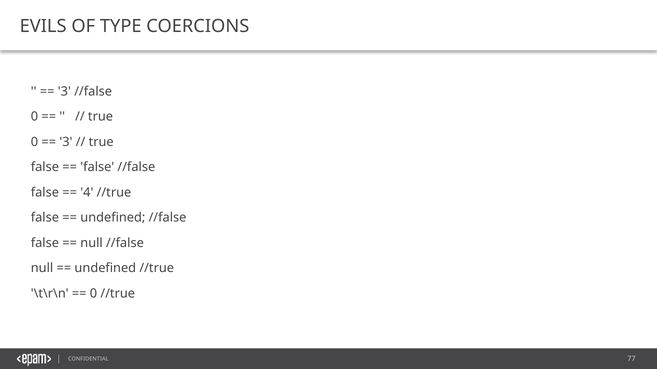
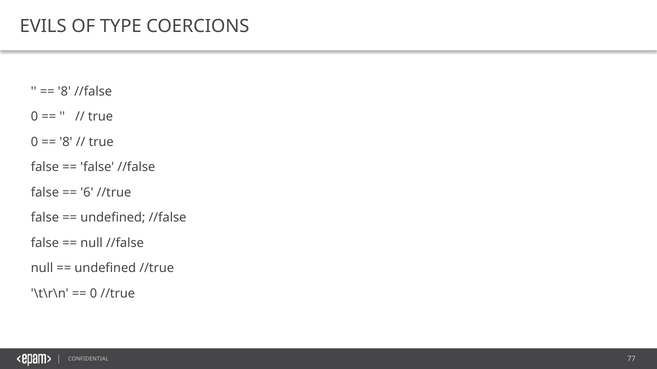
3 at (64, 92): 3 -> 8
3 at (66, 142): 3 -> 8
4: 4 -> 6
